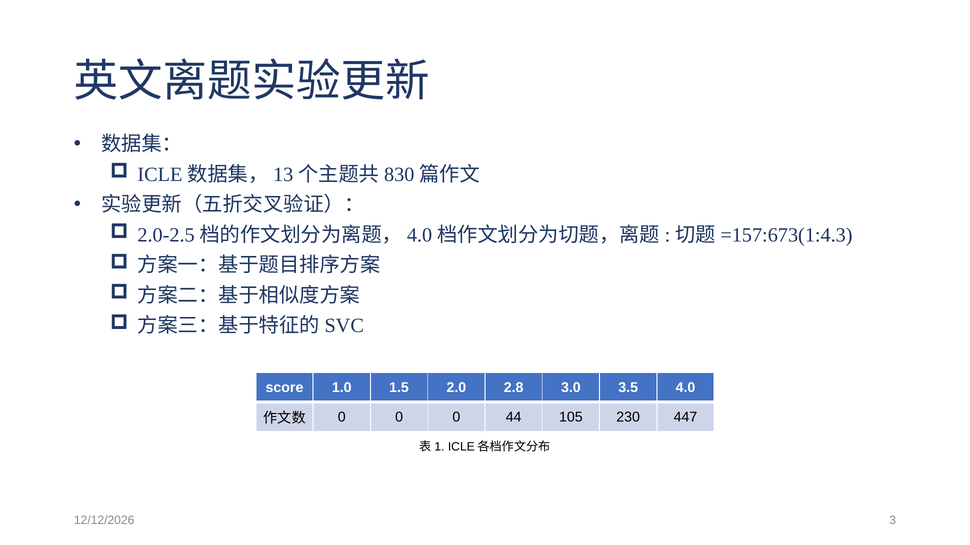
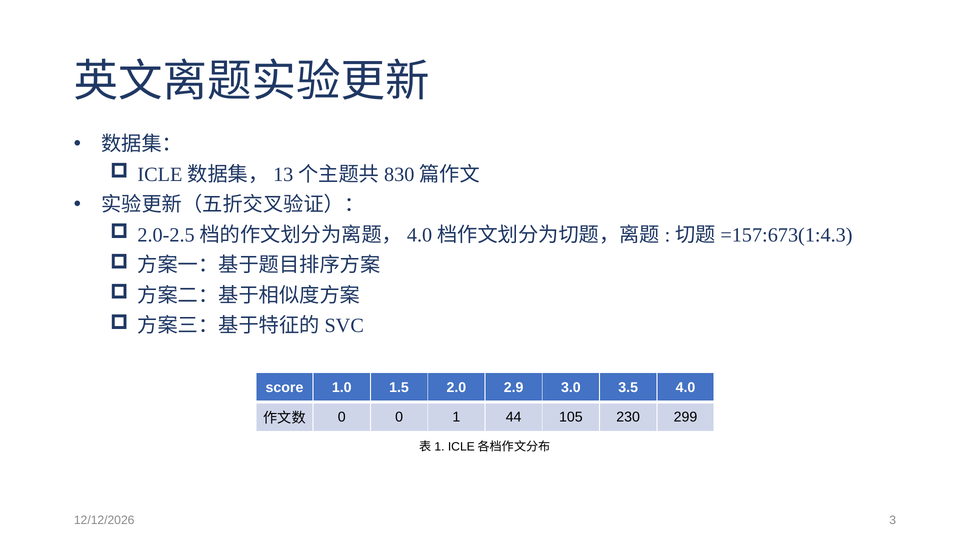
2.8: 2.8 -> 2.9
0 0 0: 0 -> 1
447: 447 -> 299
